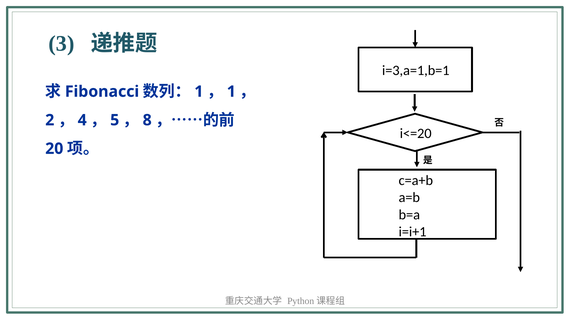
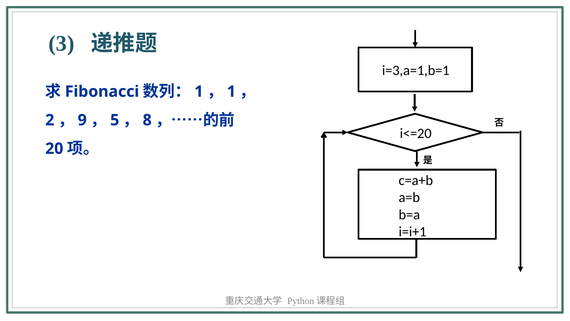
4: 4 -> 9
